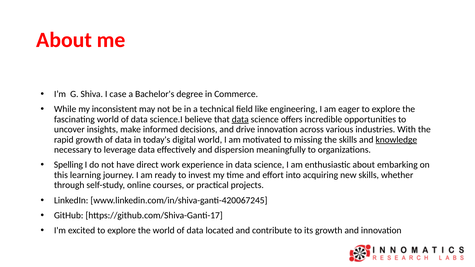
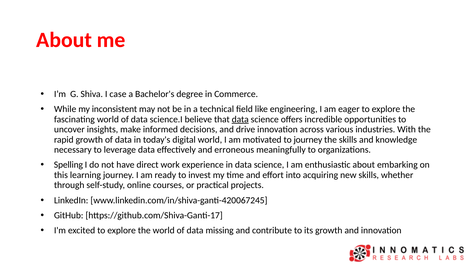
to missing: missing -> journey
knowledge underline: present -> none
dispersion: dispersion -> erroneous
located: located -> missing
